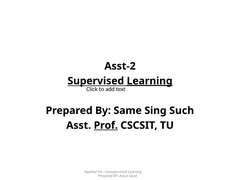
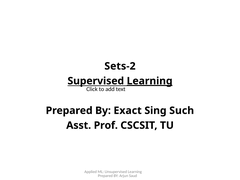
Asst-2: Asst-2 -> Sets-2
Same: Same -> Exact
Prof underline: present -> none
